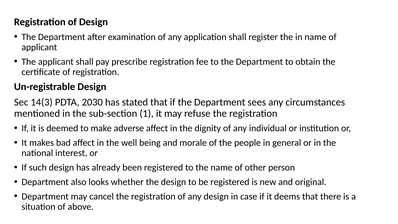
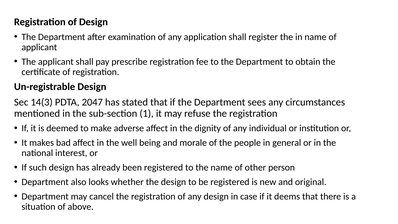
2030: 2030 -> 2047
